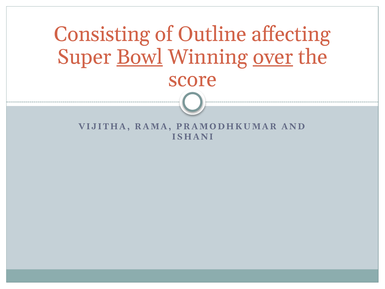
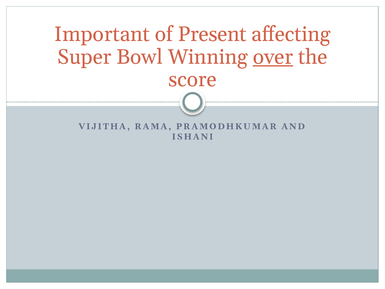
Consisting: Consisting -> Important
Outline: Outline -> Present
Bowl underline: present -> none
